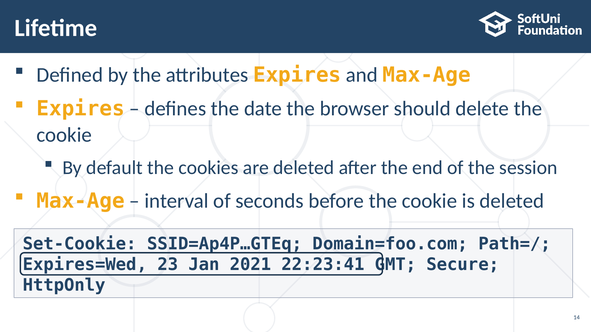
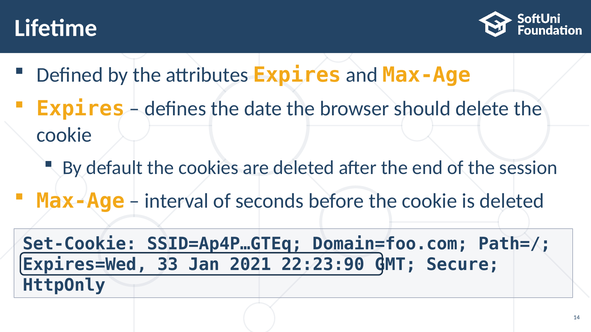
23: 23 -> 33
22:23:41: 22:23:41 -> 22:23:90
